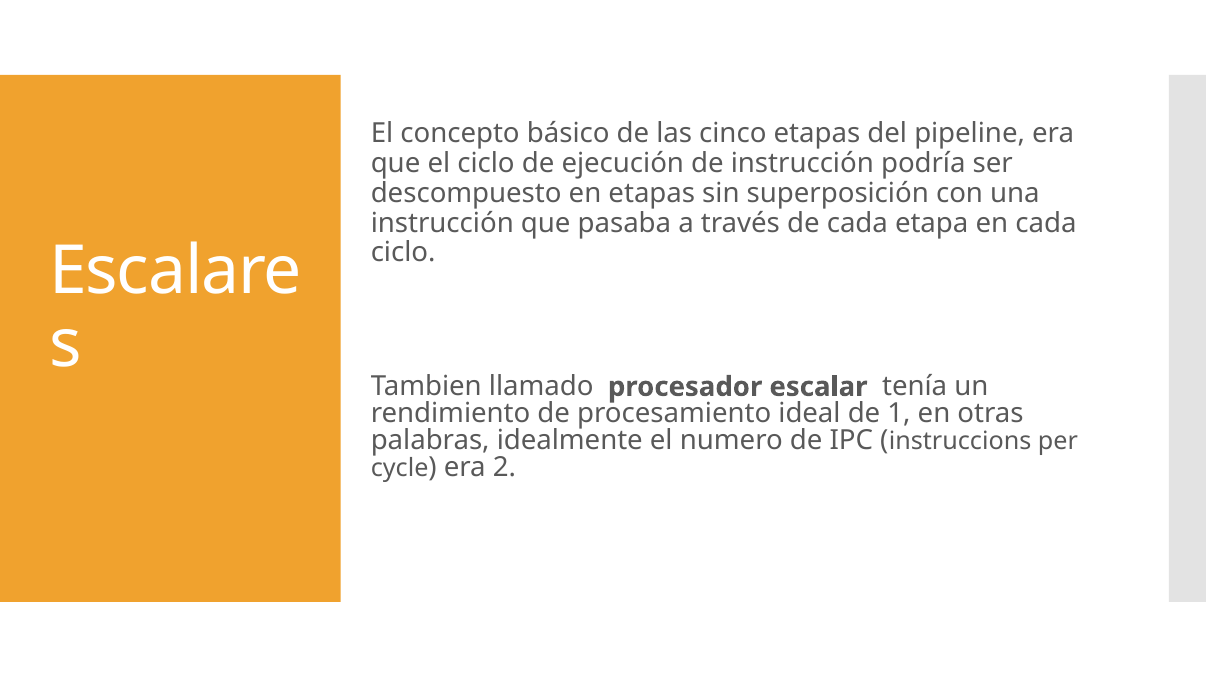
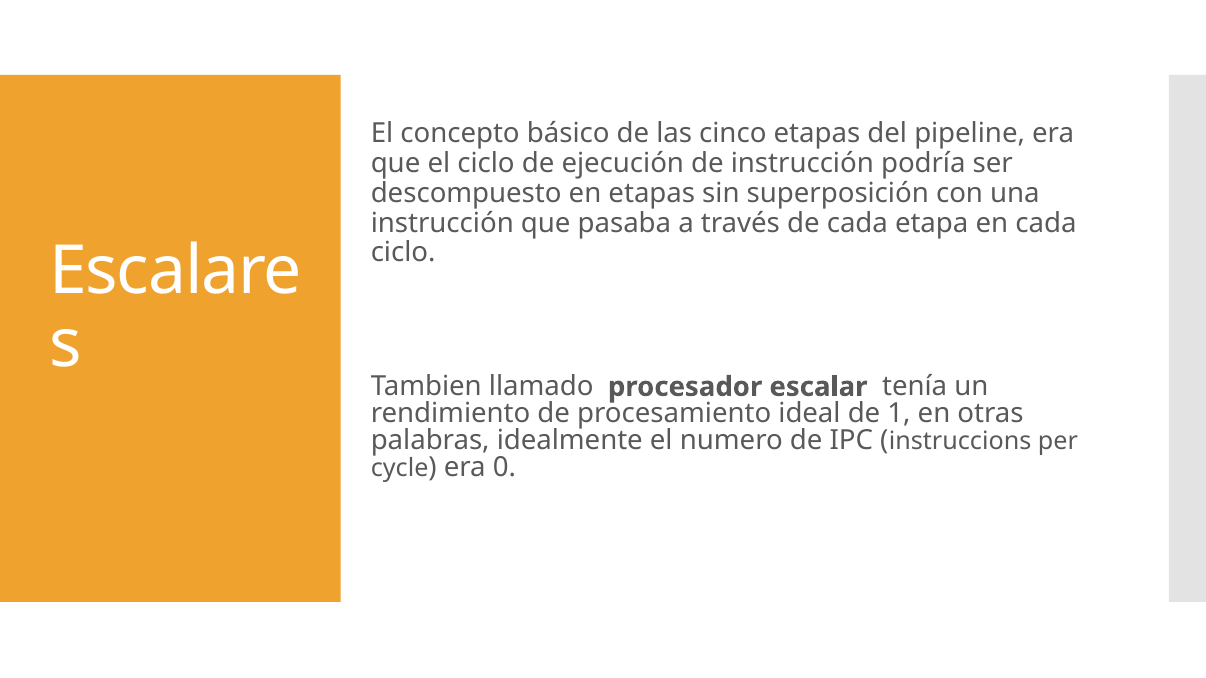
2: 2 -> 0
